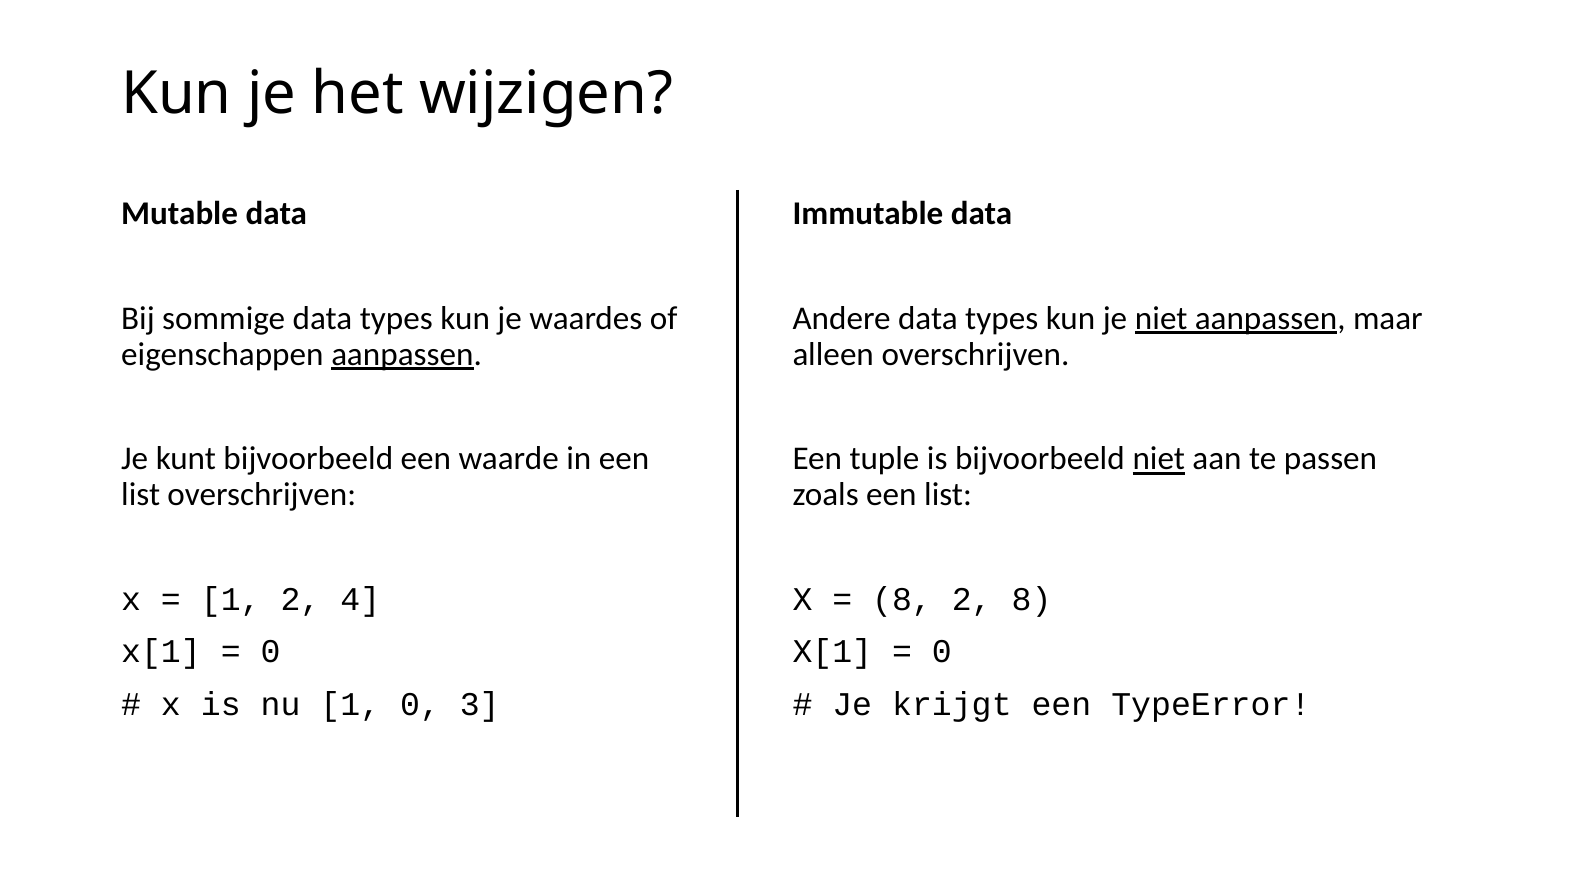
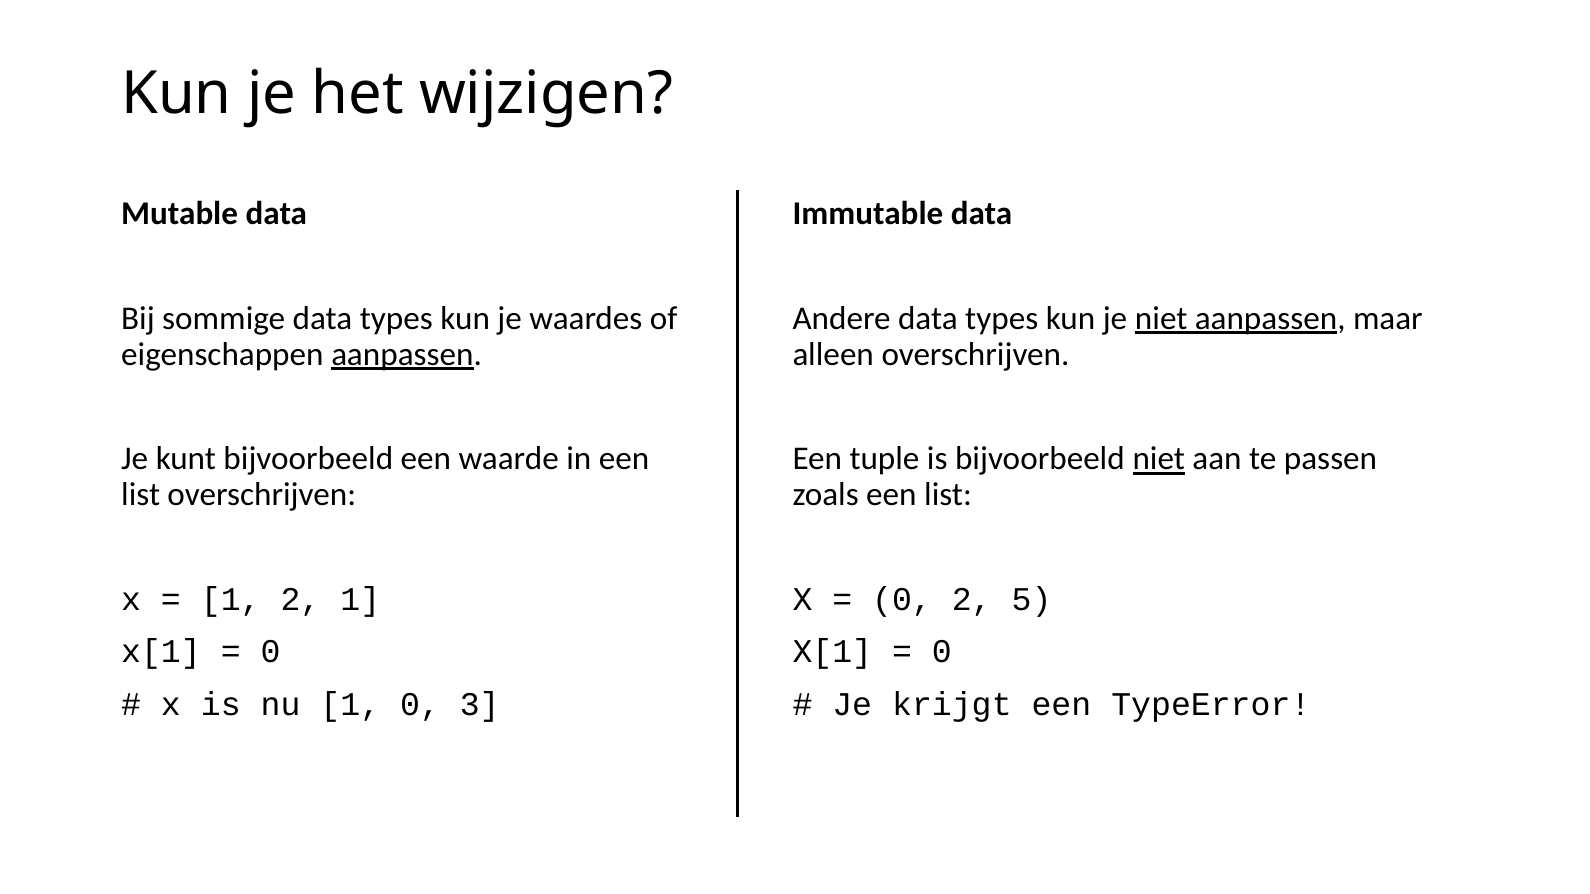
2 4: 4 -> 1
8 at (902, 600): 8 -> 0
2 8: 8 -> 5
